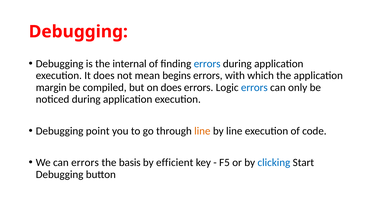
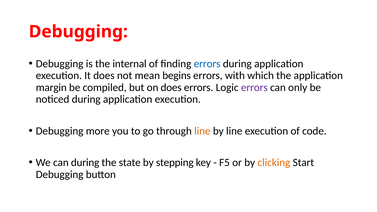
errors at (254, 87) colour: blue -> purple
point: point -> more
can errors: errors -> during
basis: basis -> state
efficient: efficient -> stepping
clicking colour: blue -> orange
